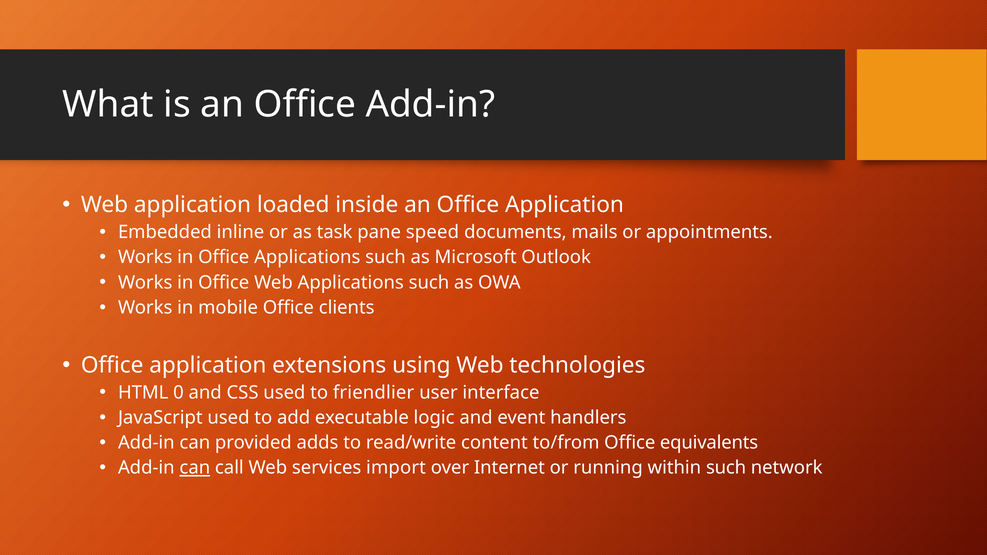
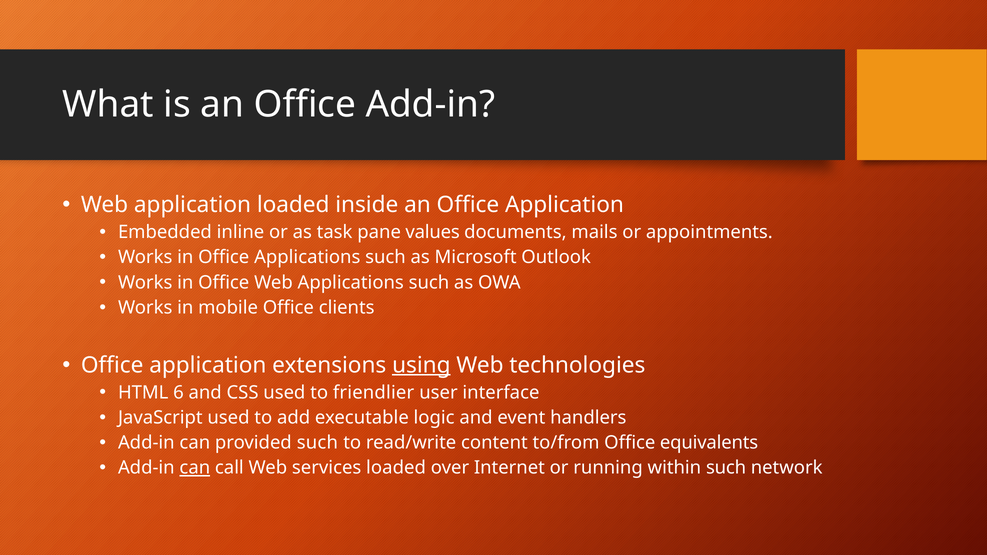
speed: speed -> values
using underline: none -> present
0: 0 -> 6
provided adds: adds -> such
services import: import -> loaded
